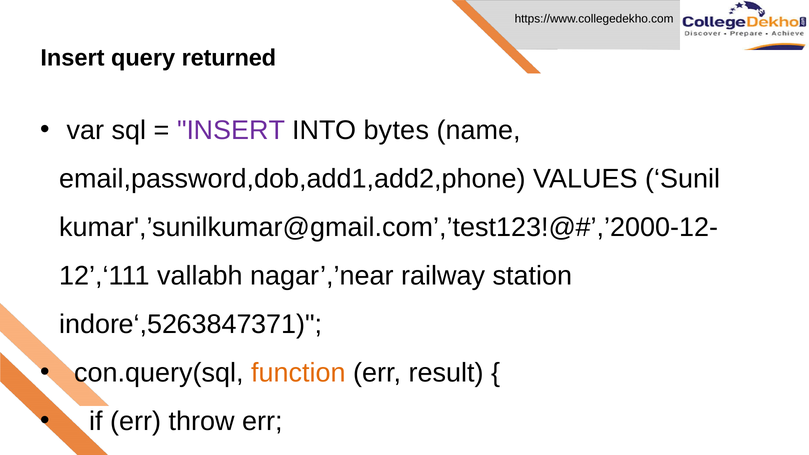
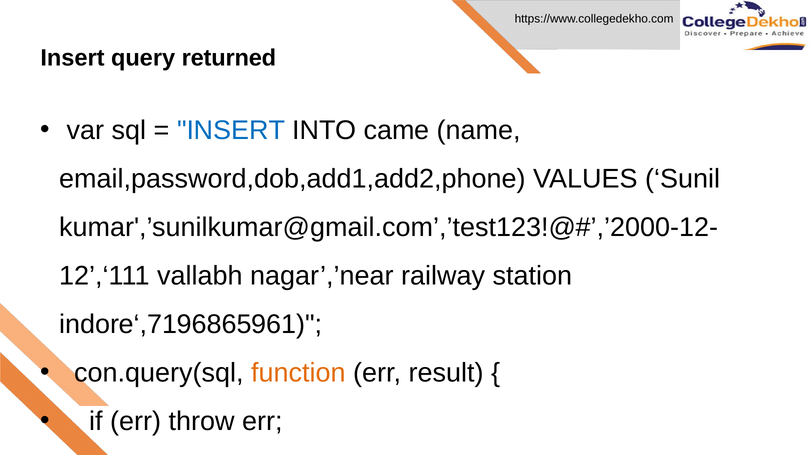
INSERT at (231, 130) colour: purple -> blue
bytes: bytes -> came
indore‘,5263847371: indore‘,5263847371 -> indore‘,7196865961
